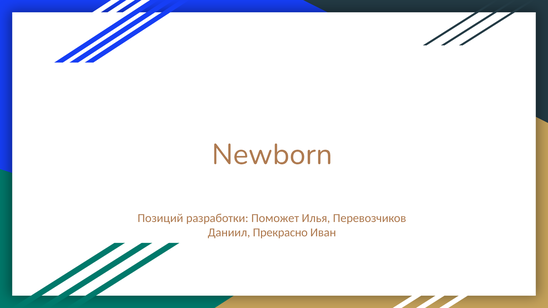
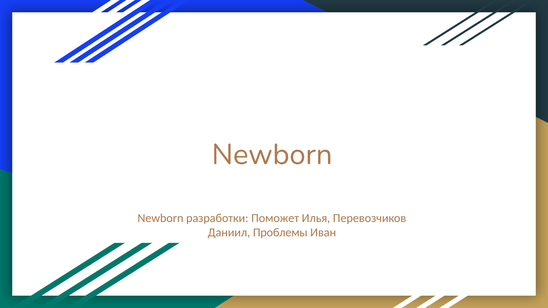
Позиций at (160, 218): Позиций -> Newborn
Прекрасно: Прекрасно -> Проблемы
